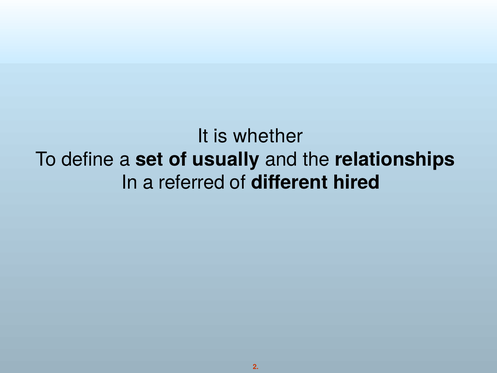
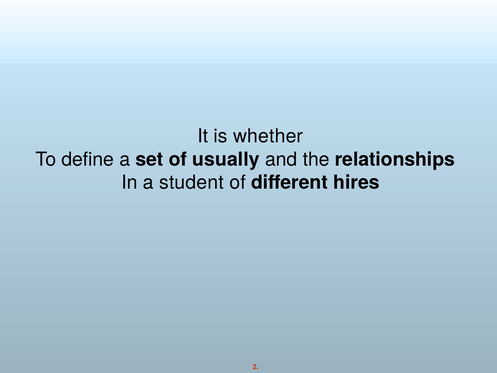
referred: referred -> student
hired: hired -> hires
